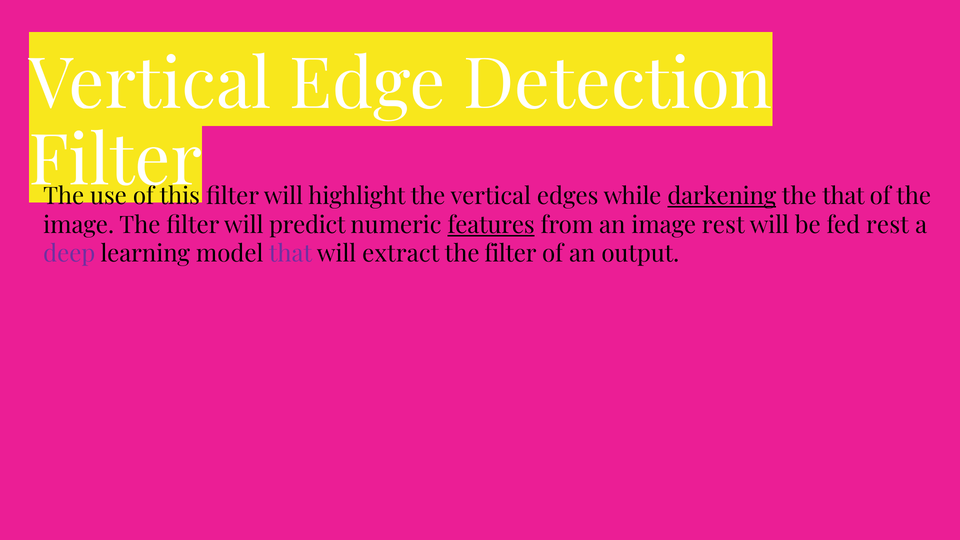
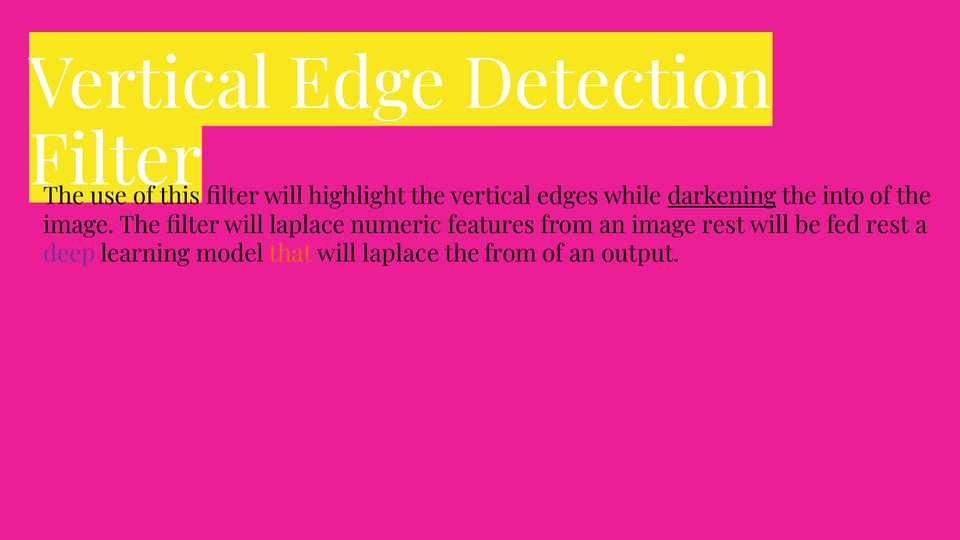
the that: that -> into
filter will predict: predict -> laplace
features underline: present -> none
that at (291, 254) colour: purple -> orange
extract at (401, 254): extract -> laplace
filter at (510, 254): filter -> from
